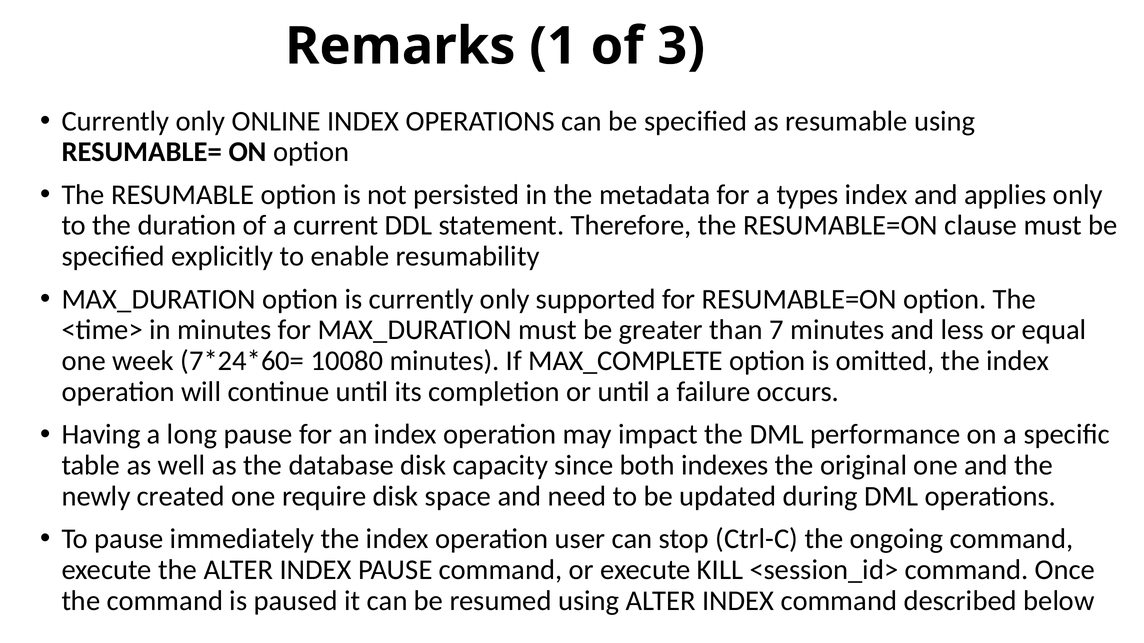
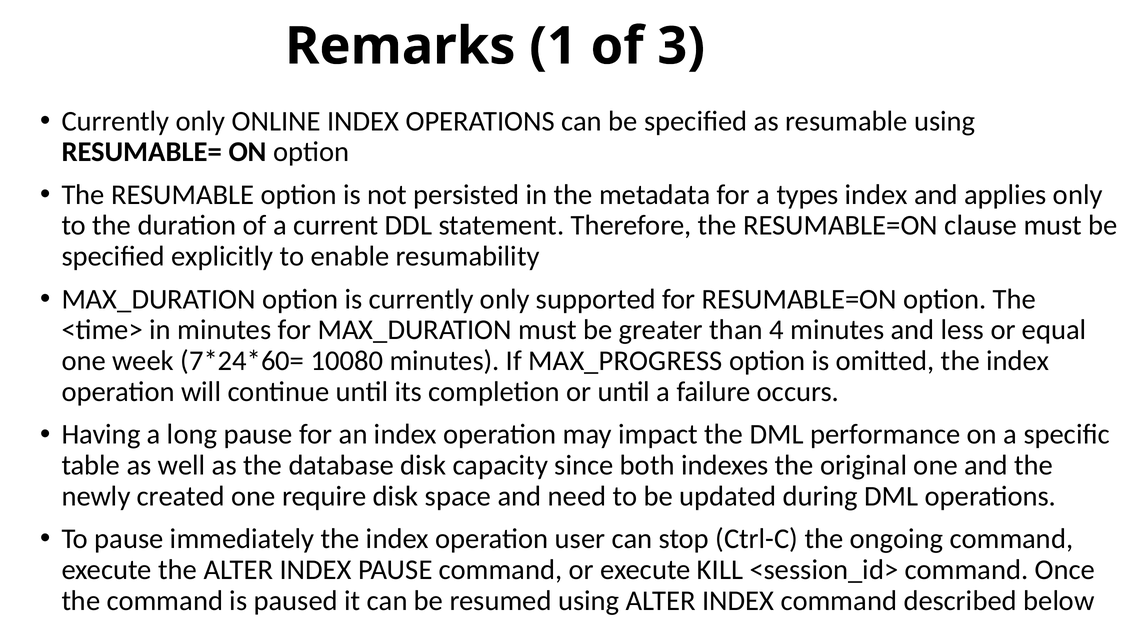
7: 7 -> 4
MAX_COMPLETE: MAX_COMPLETE -> MAX_PROGRESS
